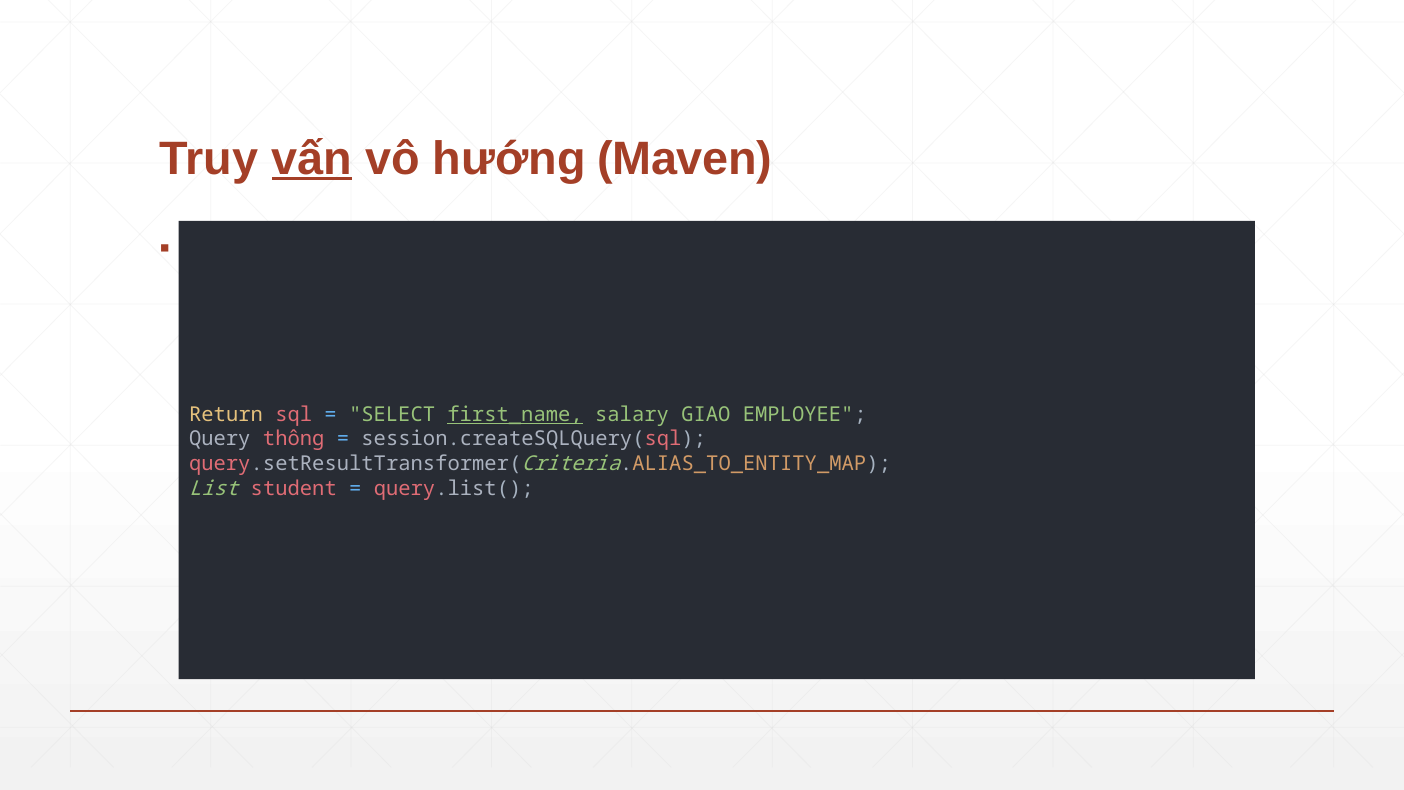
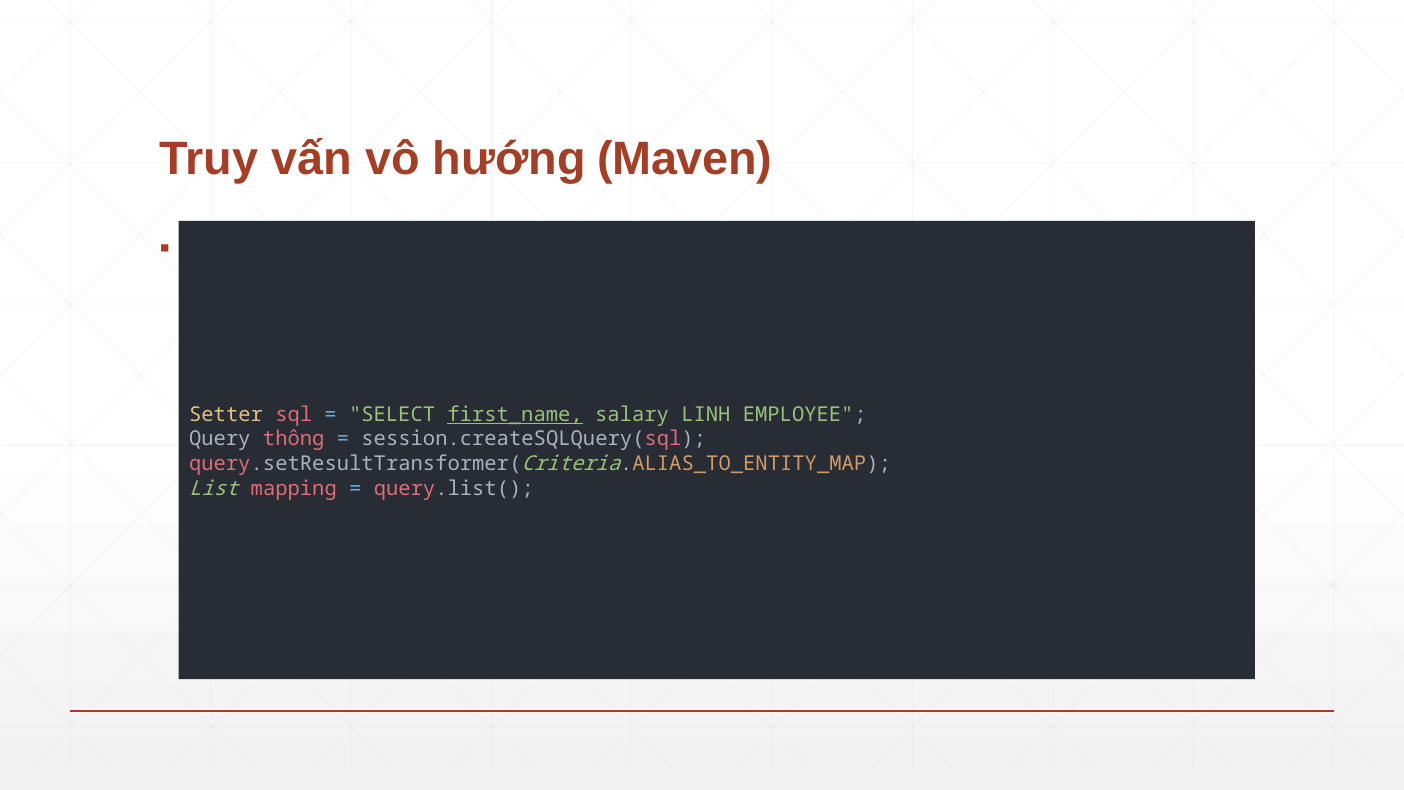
vấn at (312, 159) underline: present -> none
Return: Return -> Setter
GIAO: GIAO -> LINH
student: student -> mapping
